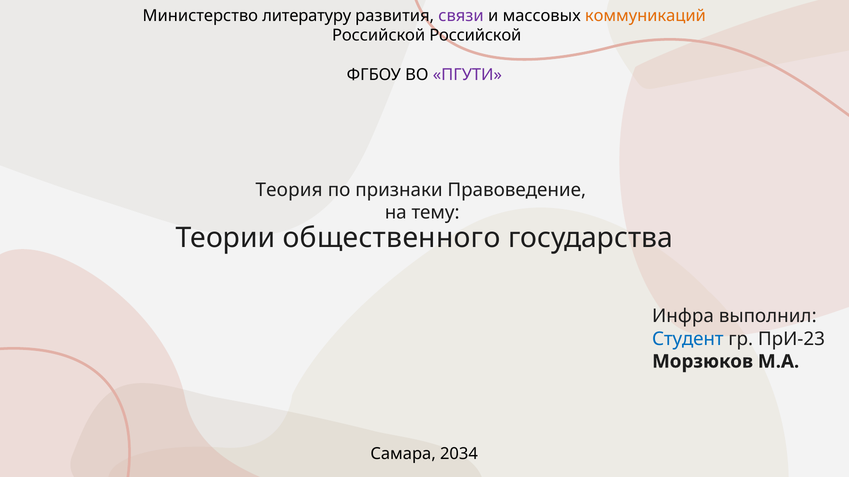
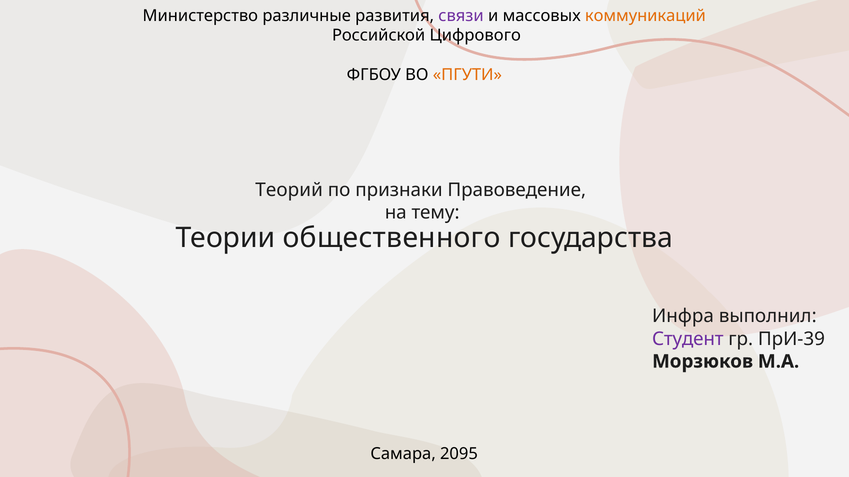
литературу: литературу -> различные
Российской Российской: Российской -> Цифрового
ПГУТИ colour: purple -> orange
Теория: Теория -> Теорий
Студент colour: blue -> purple
ПрИ-23: ПрИ-23 -> ПрИ-39
2034: 2034 -> 2095
